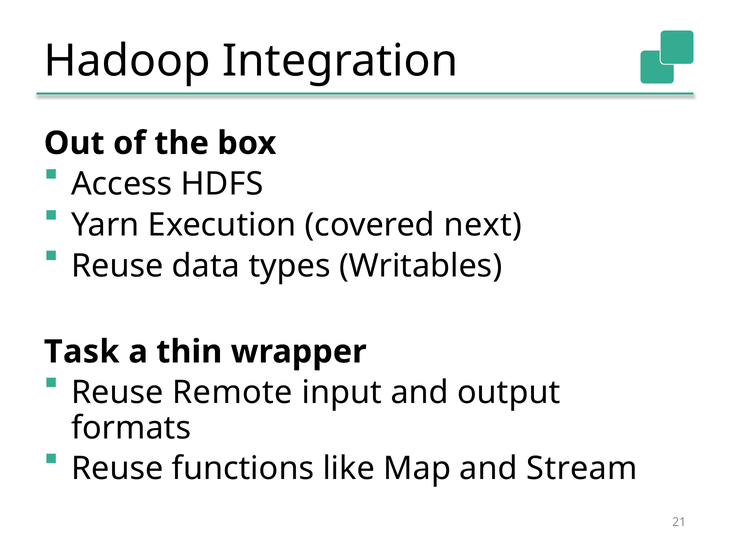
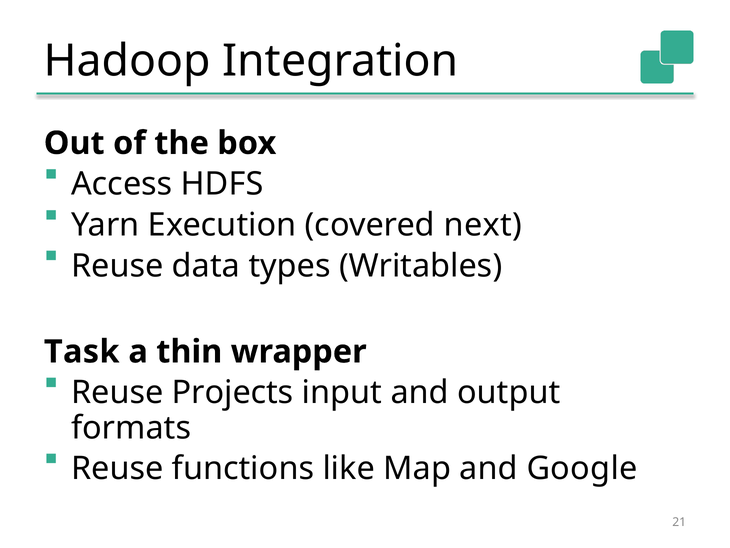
Remote: Remote -> Projects
Stream: Stream -> Google
